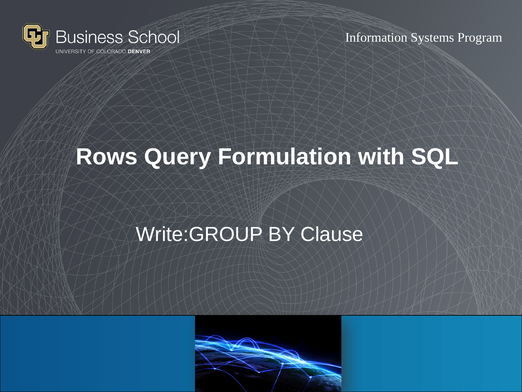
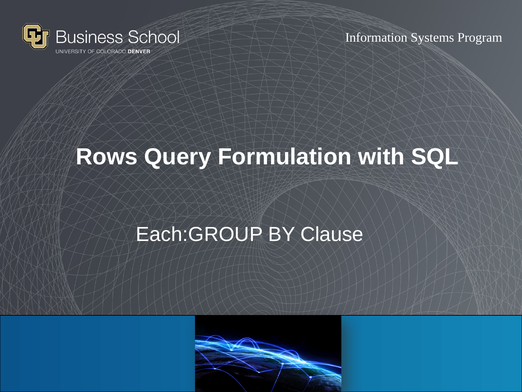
Write:GROUP: Write:GROUP -> Each:GROUP
